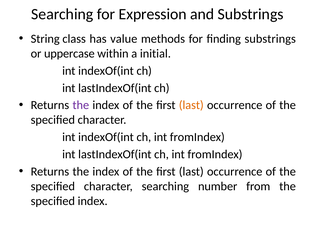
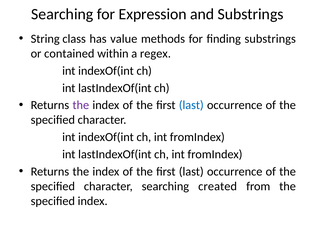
uppercase: uppercase -> contained
initial: initial -> regex
last at (191, 105) colour: orange -> blue
number: number -> created
